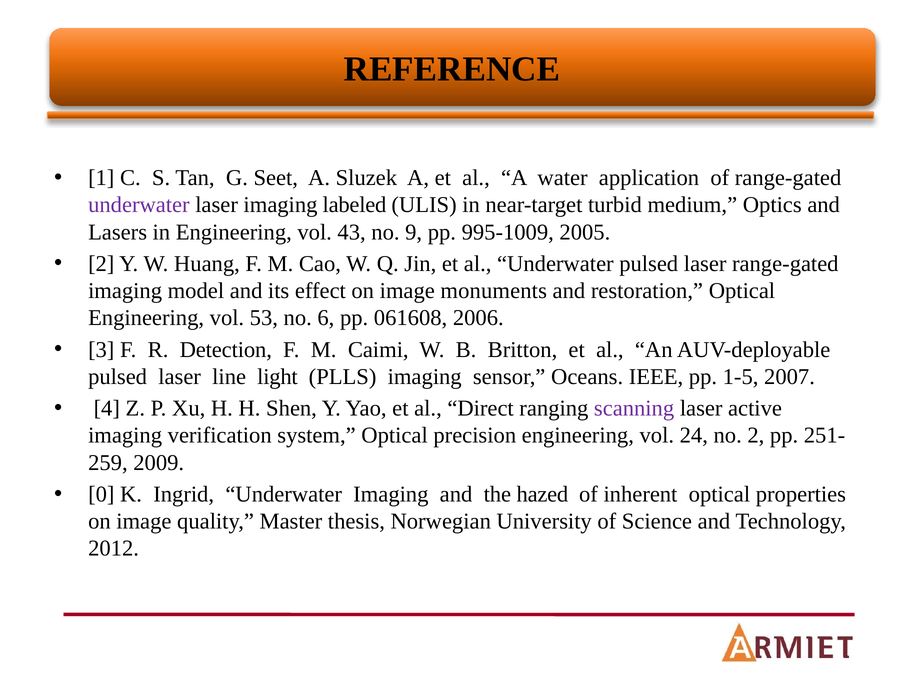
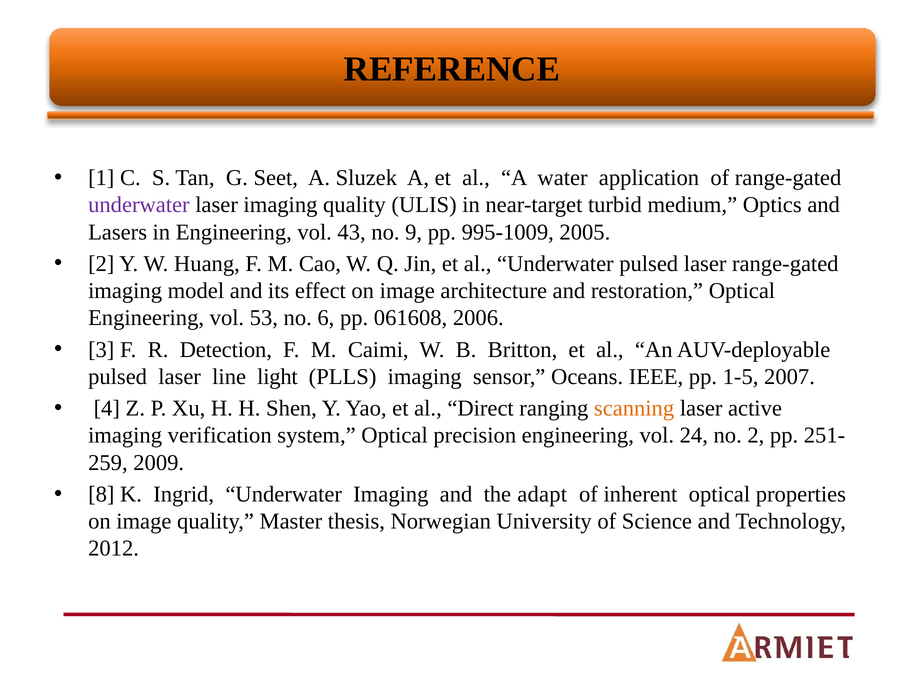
imaging labeled: labeled -> quality
monuments: monuments -> architecture
scanning colour: purple -> orange
0: 0 -> 8
hazed: hazed -> adapt
